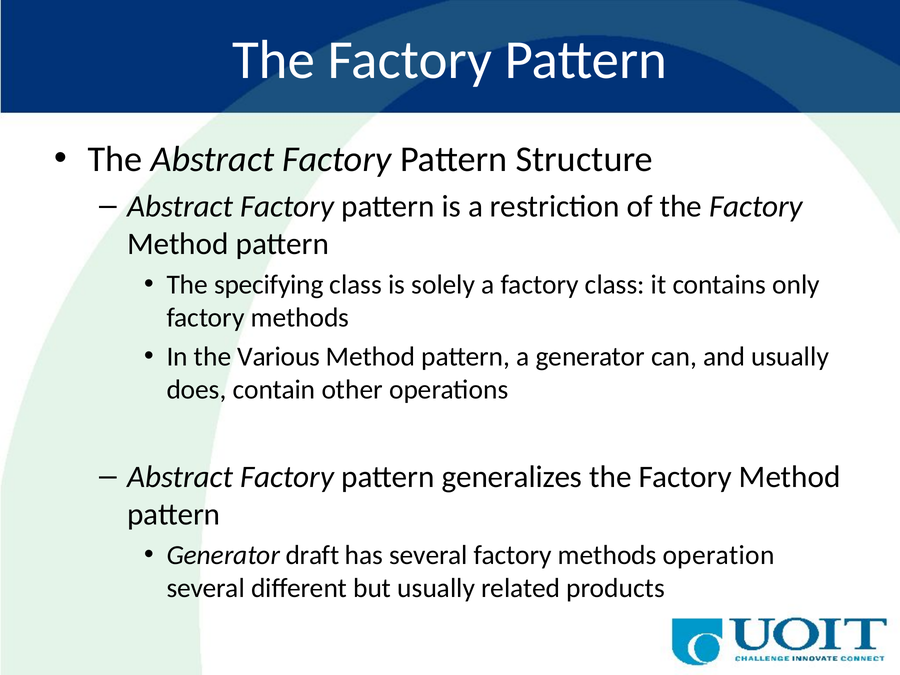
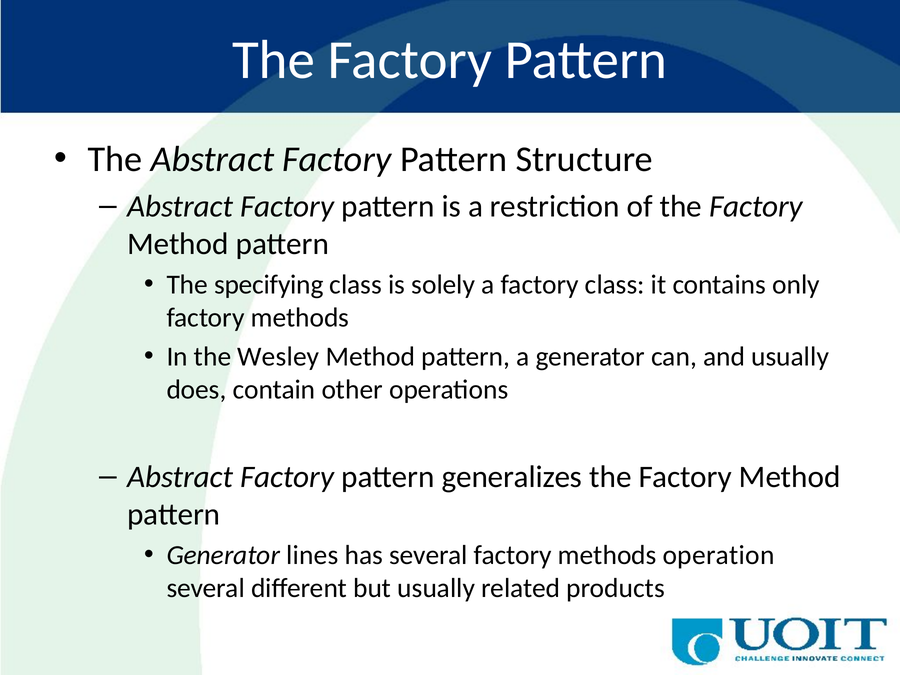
Various: Various -> Wesley
draft: draft -> lines
